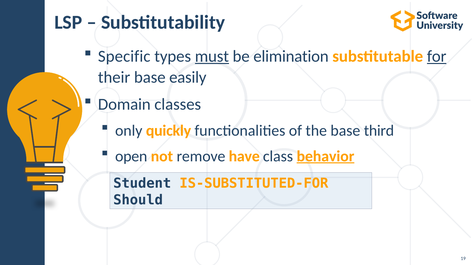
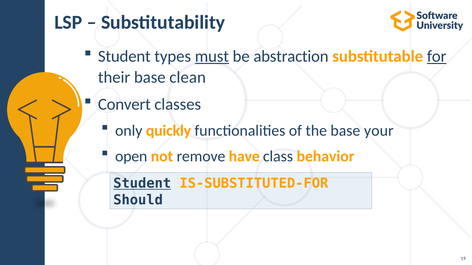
Specific at (124, 57): Specific -> Student
elimination: elimination -> abstraction
easily: easily -> clean
Domain: Domain -> Convert
third: third -> your
behavior underline: present -> none
Student at (142, 184) underline: none -> present
